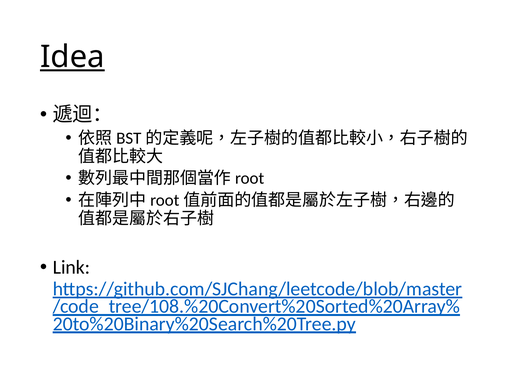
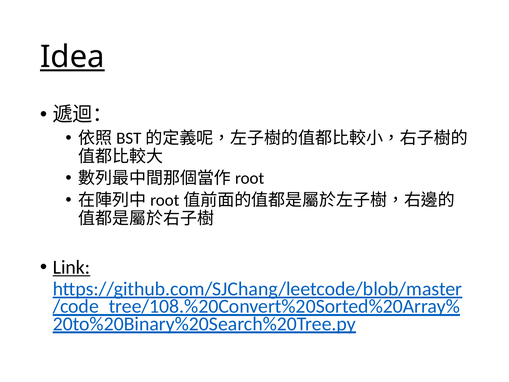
Link underline: none -> present
